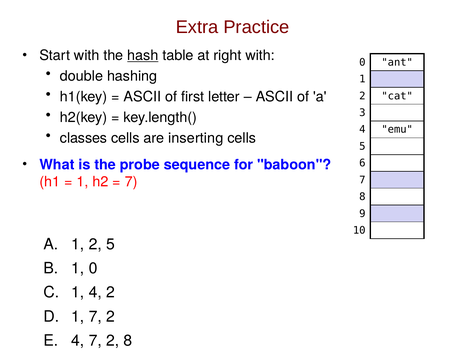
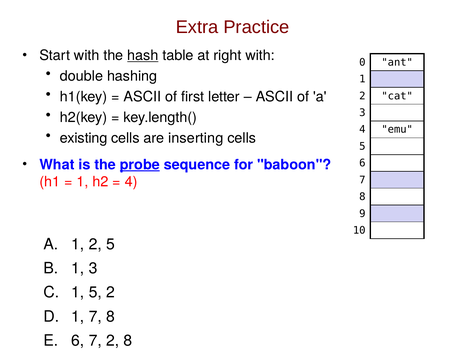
classes: classes -> existing
probe underline: none -> present
7 at (131, 182): 7 -> 4
1 0: 0 -> 3
1 4: 4 -> 5
1 7 2: 2 -> 8
4 at (78, 341): 4 -> 6
